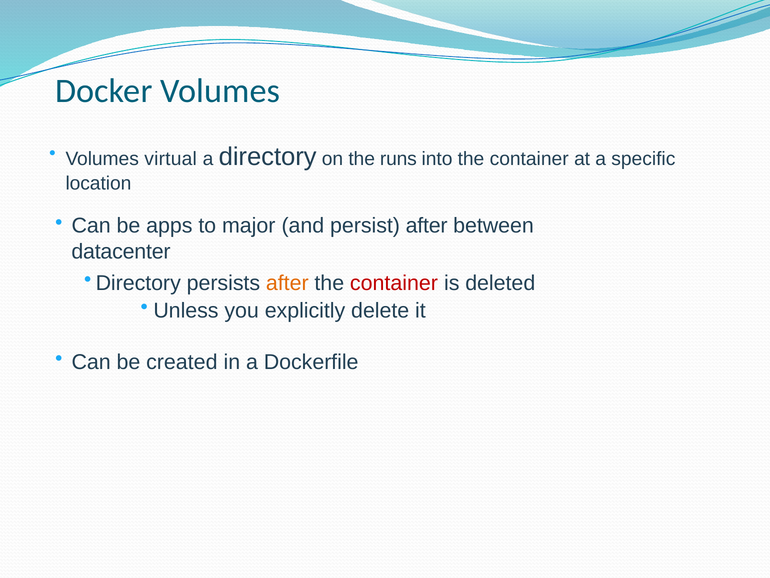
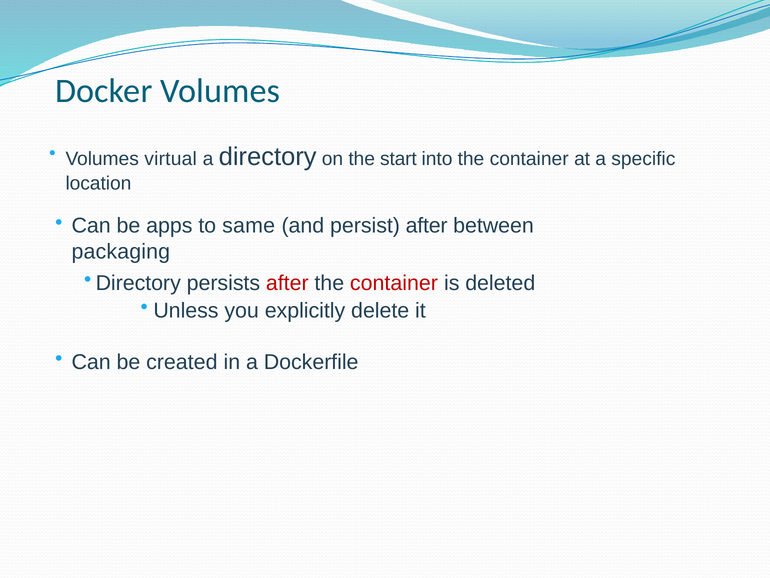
runs: runs -> start
major: major -> same
datacenter: datacenter -> packaging
after at (287, 283) colour: orange -> red
